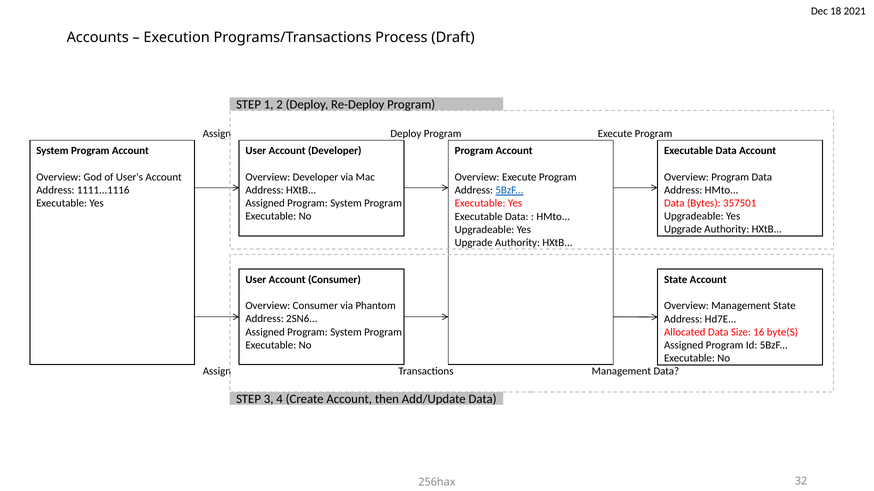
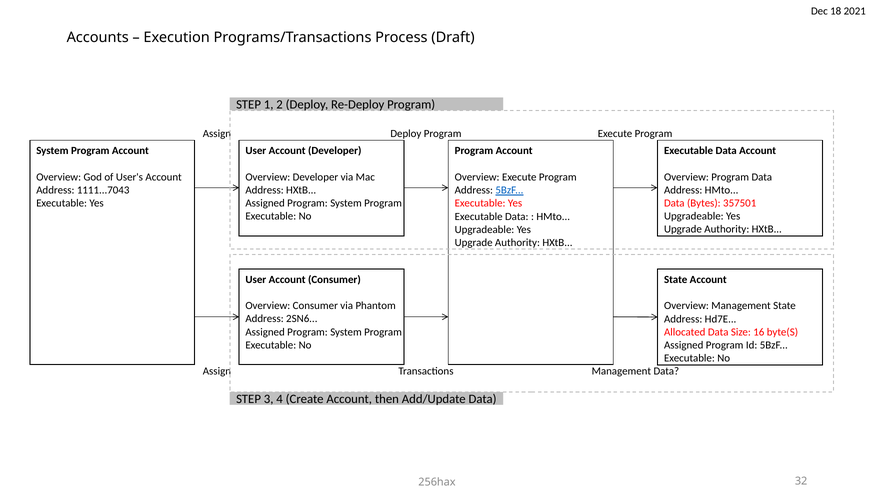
1111...1116: 1111...1116 -> 1111...7043
